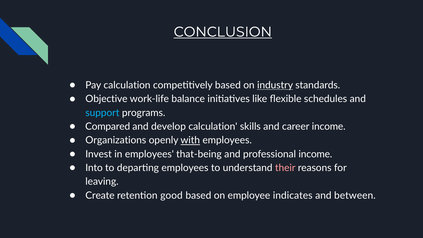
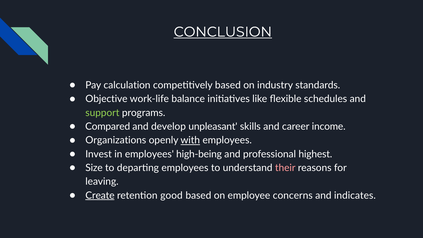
industry underline: present -> none
support colour: light blue -> light green
develop calculation: calculation -> unpleasant
that-being: that-being -> high-being
professional income: income -> highest
Into: Into -> Size
Create underline: none -> present
indicates: indicates -> concerns
between: between -> indicates
